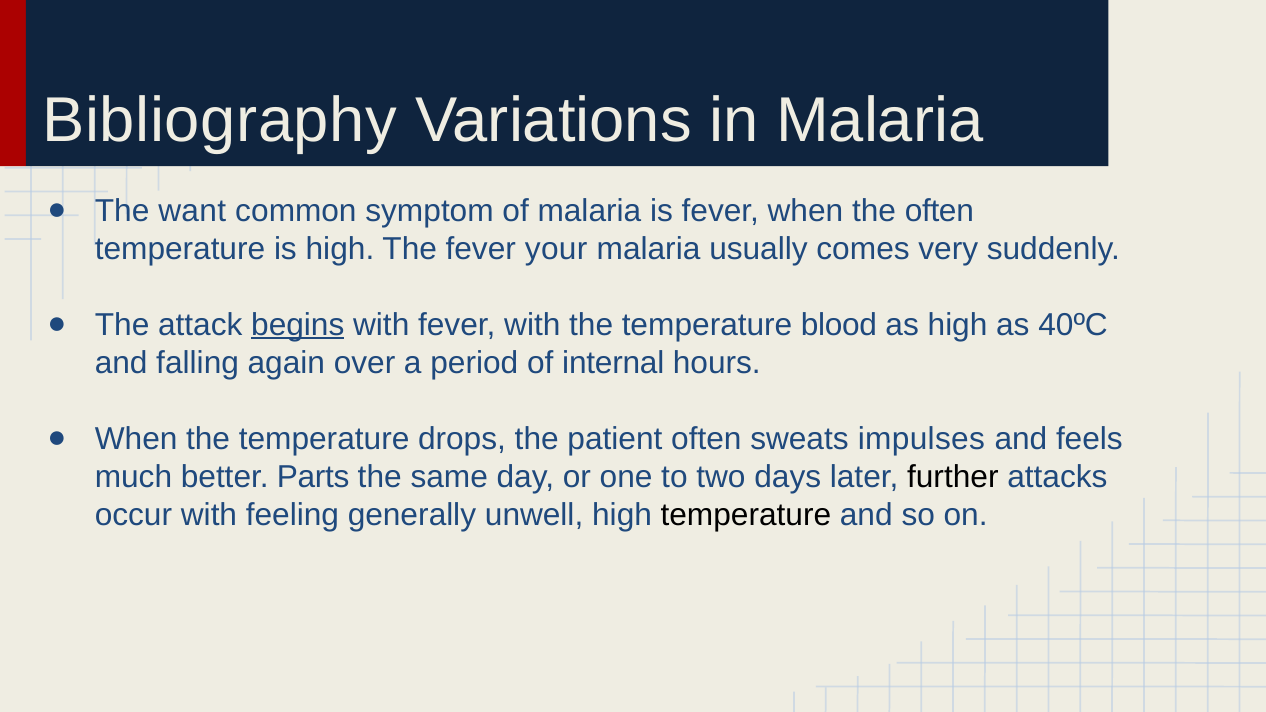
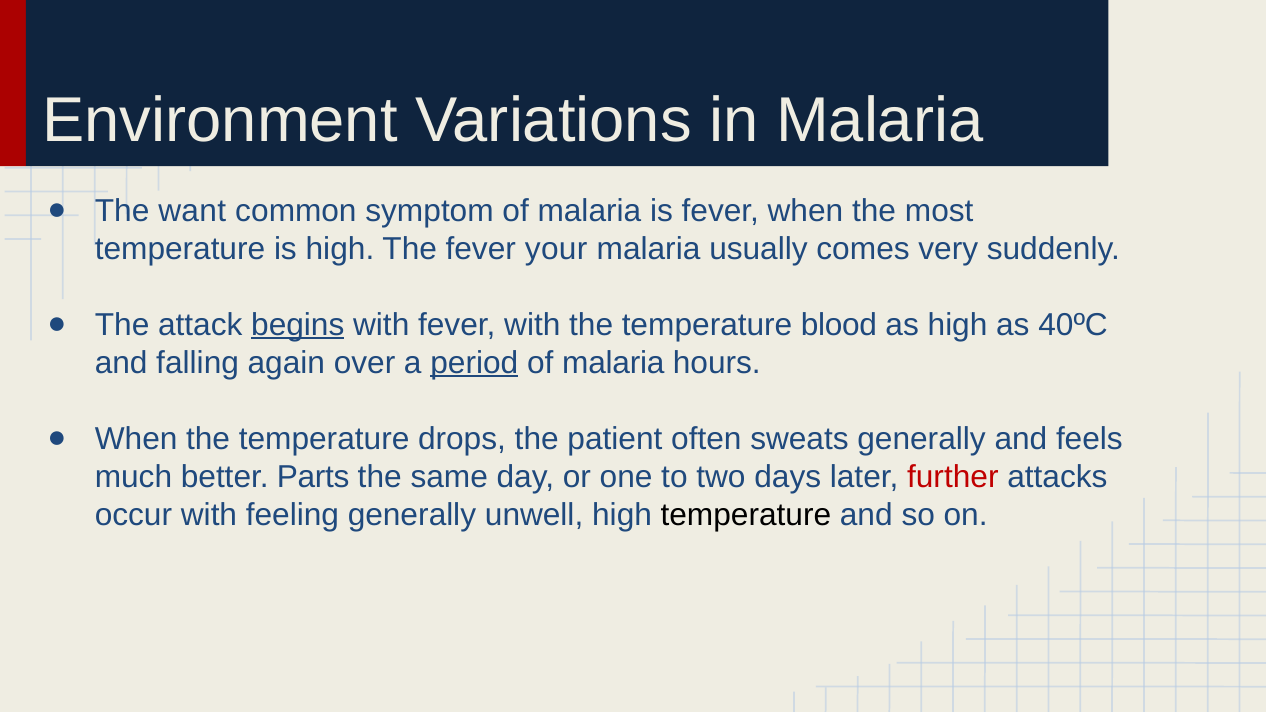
Bibliography: Bibliography -> Environment
the often: often -> most
period underline: none -> present
internal at (613, 363): internal -> malaria
sweats impulses: impulses -> generally
further colour: black -> red
